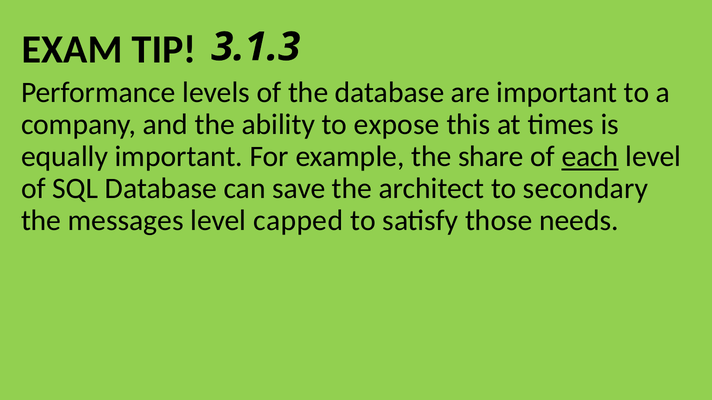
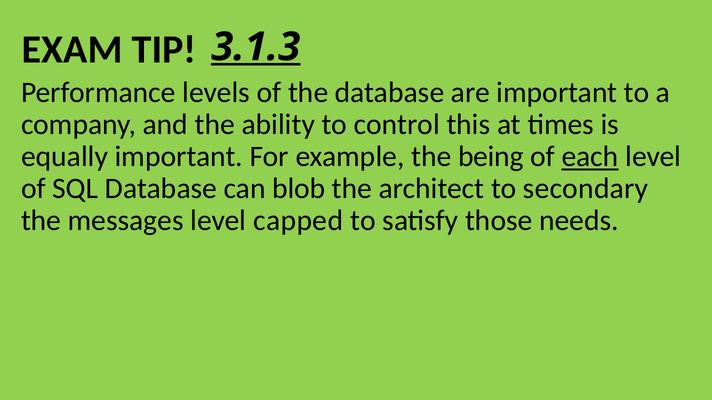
3.1.3 underline: none -> present
expose: expose -> control
share: share -> being
save: save -> blob
